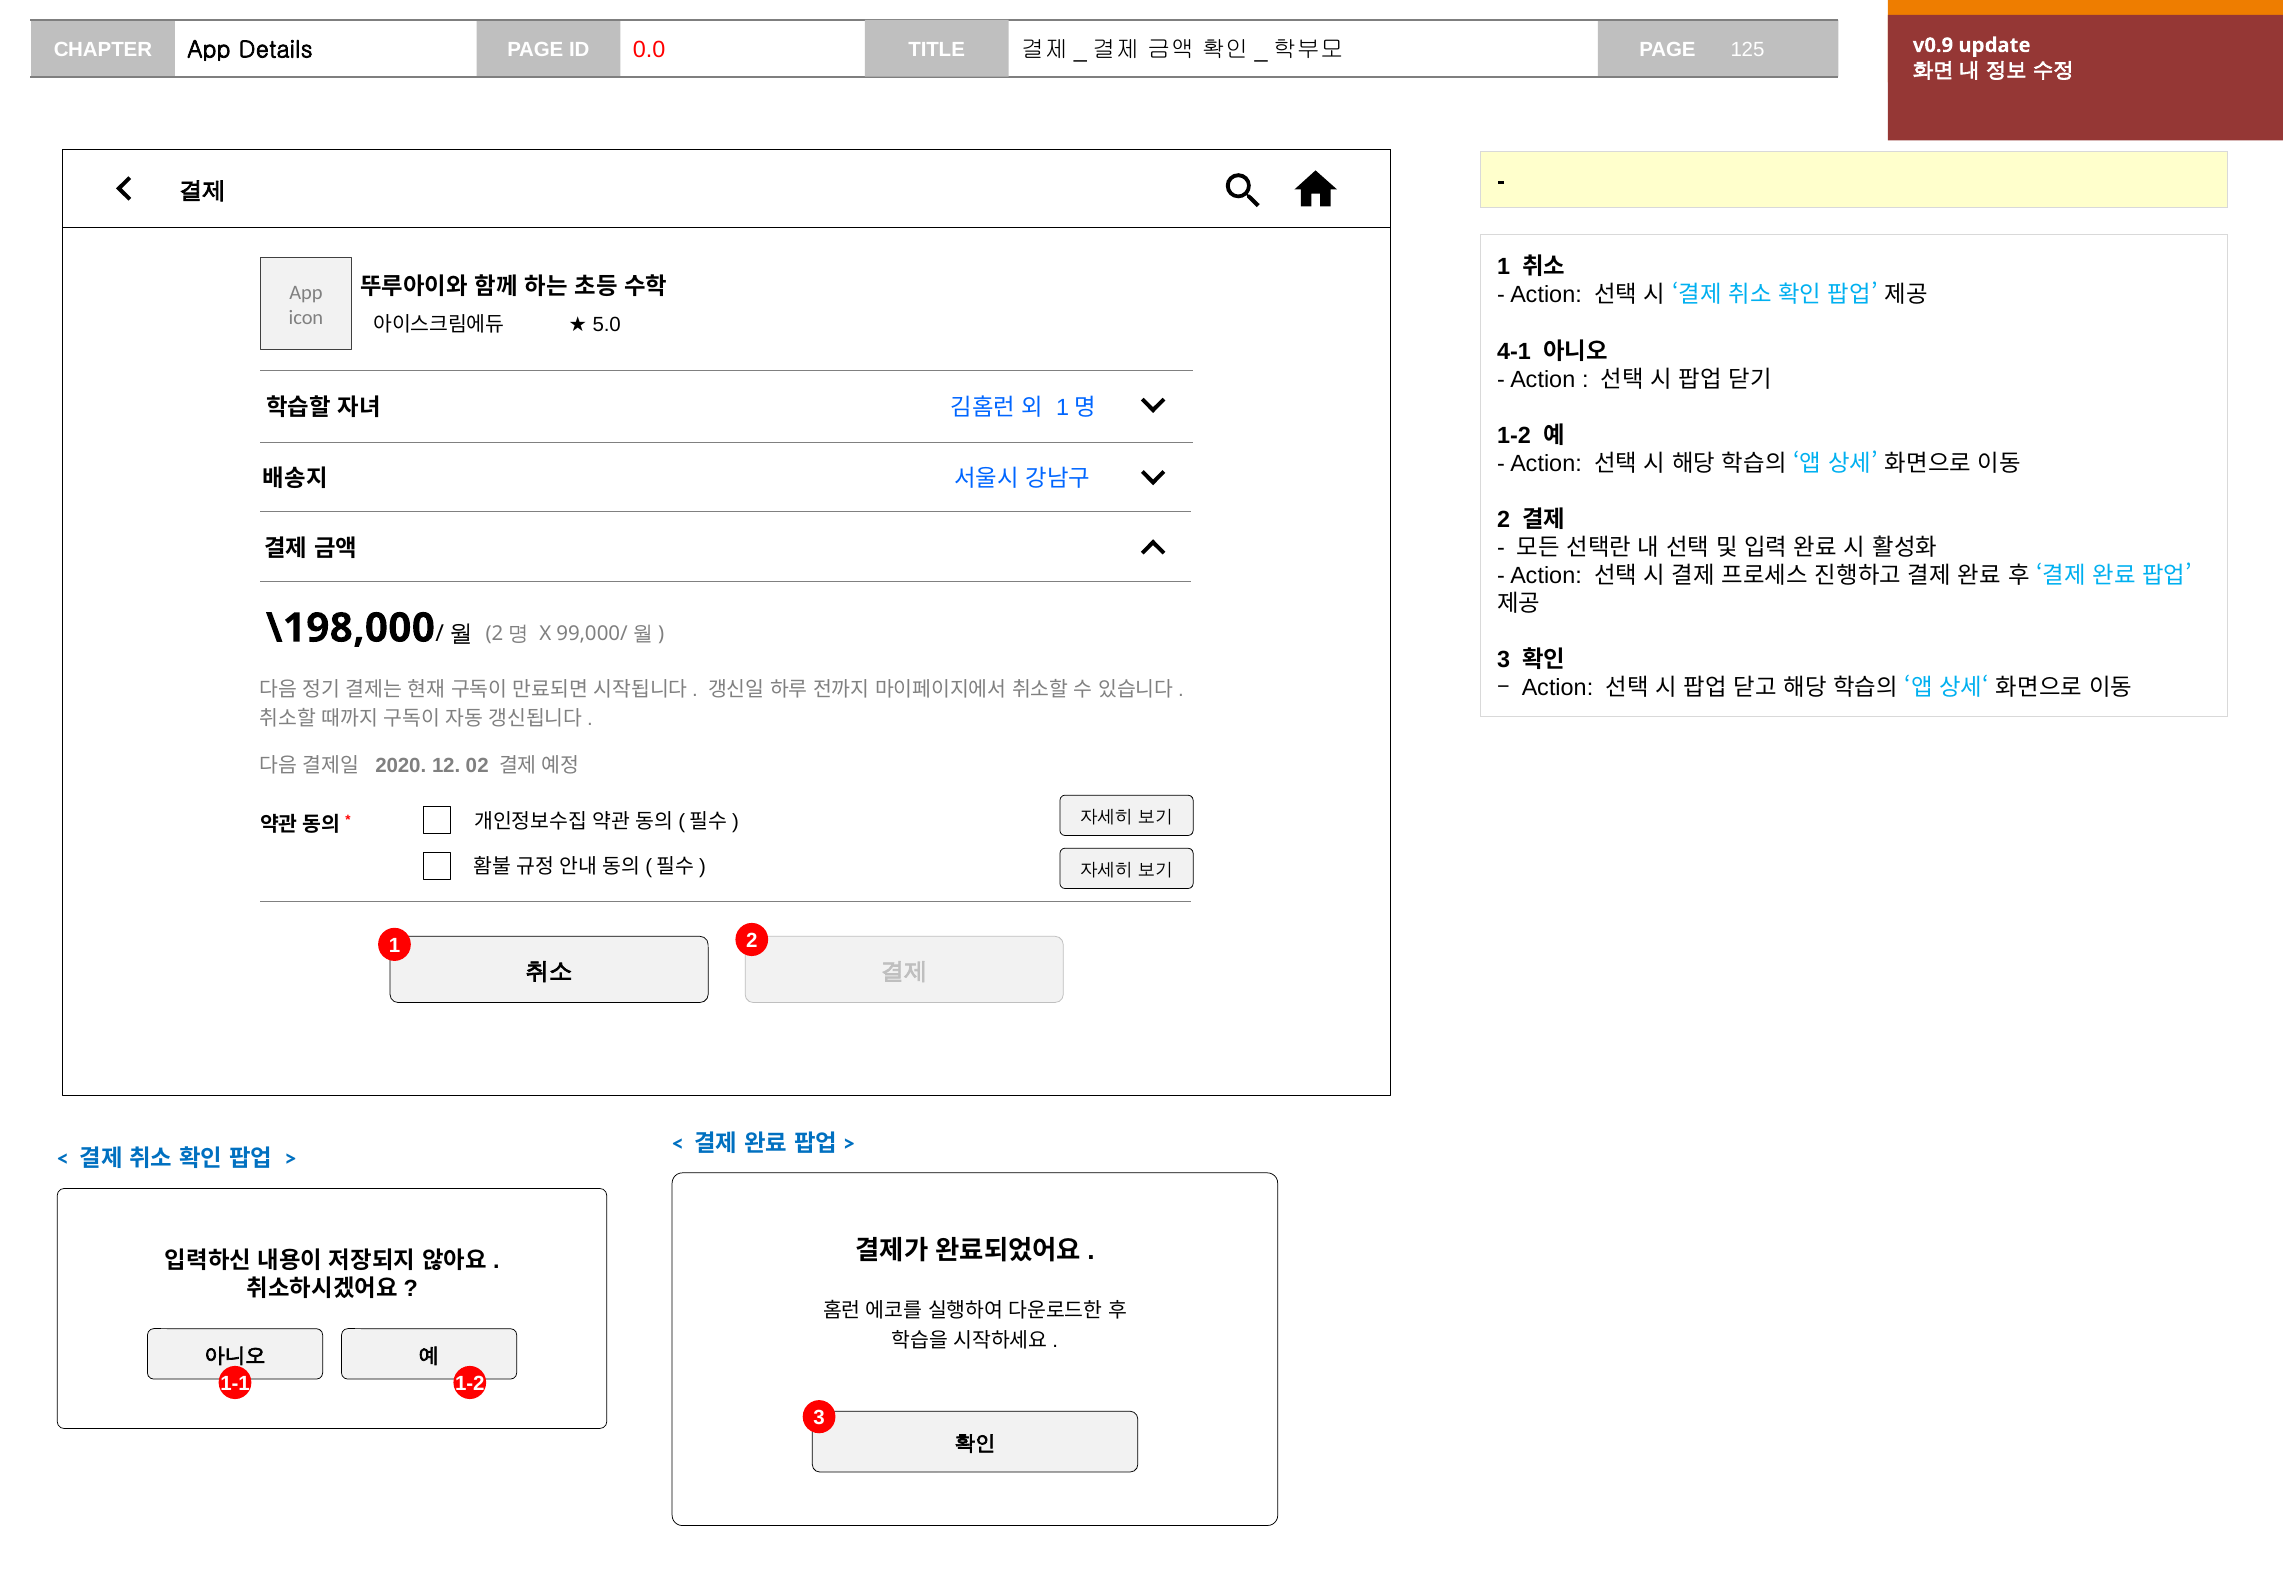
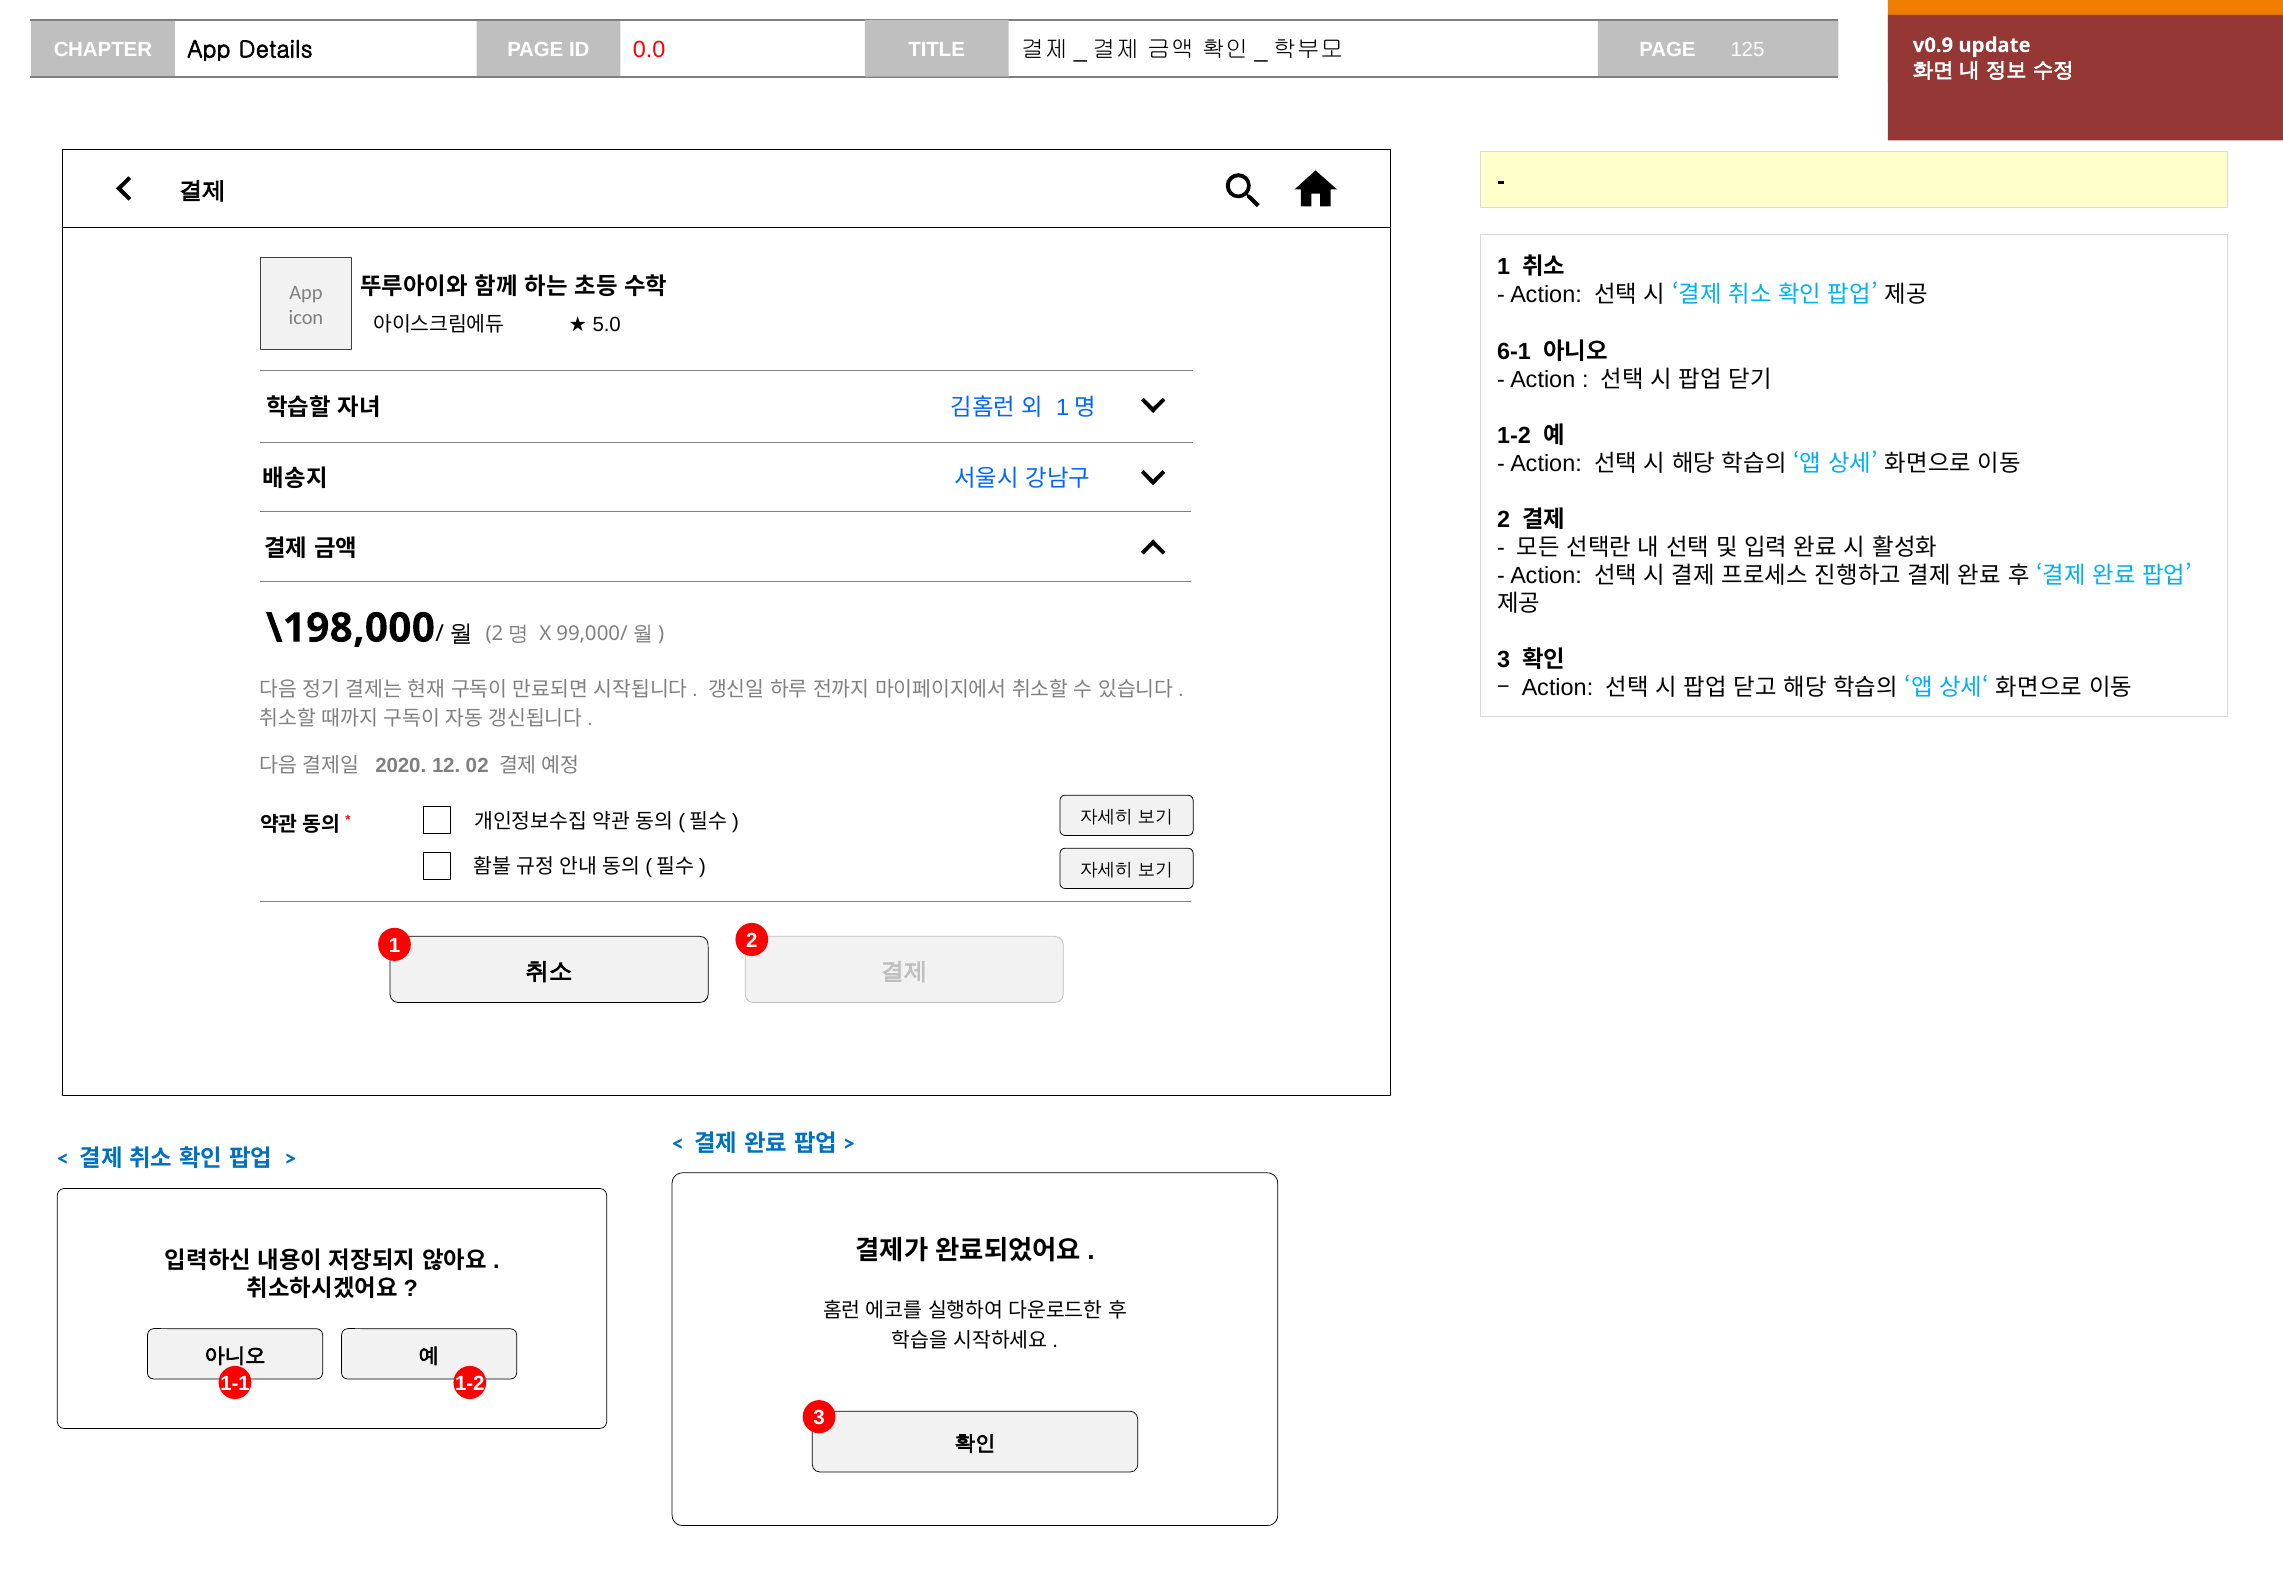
4-1: 4-1 -> 6-1
